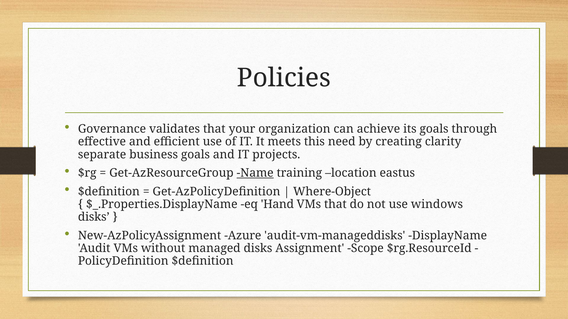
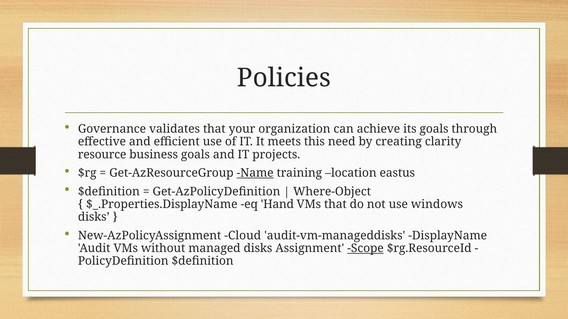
separate: separate -> resource
Azure: Azure -> Cloud
Scope underline: none -> present
